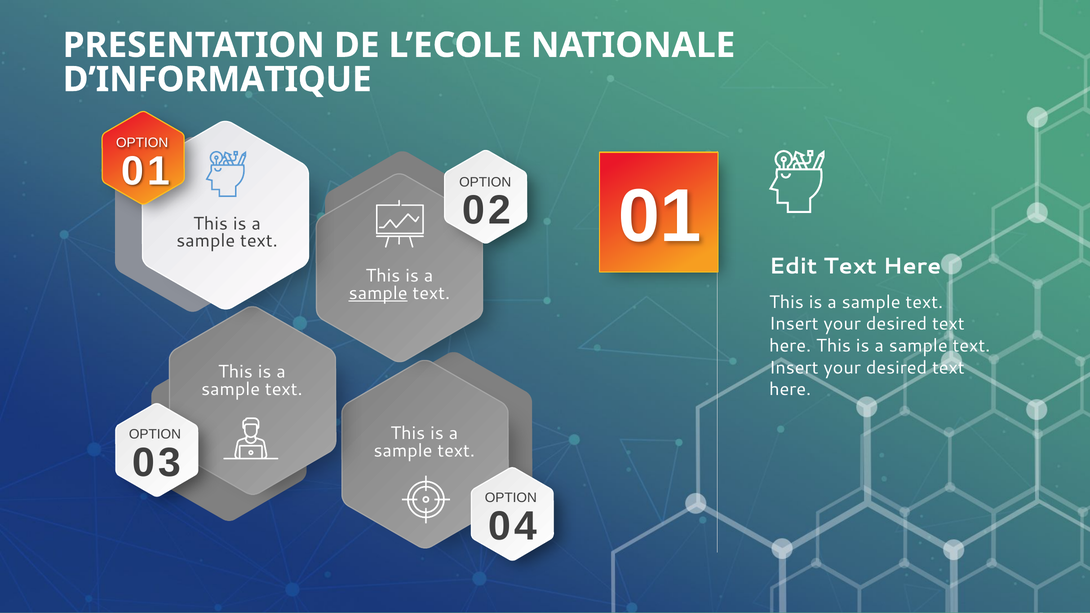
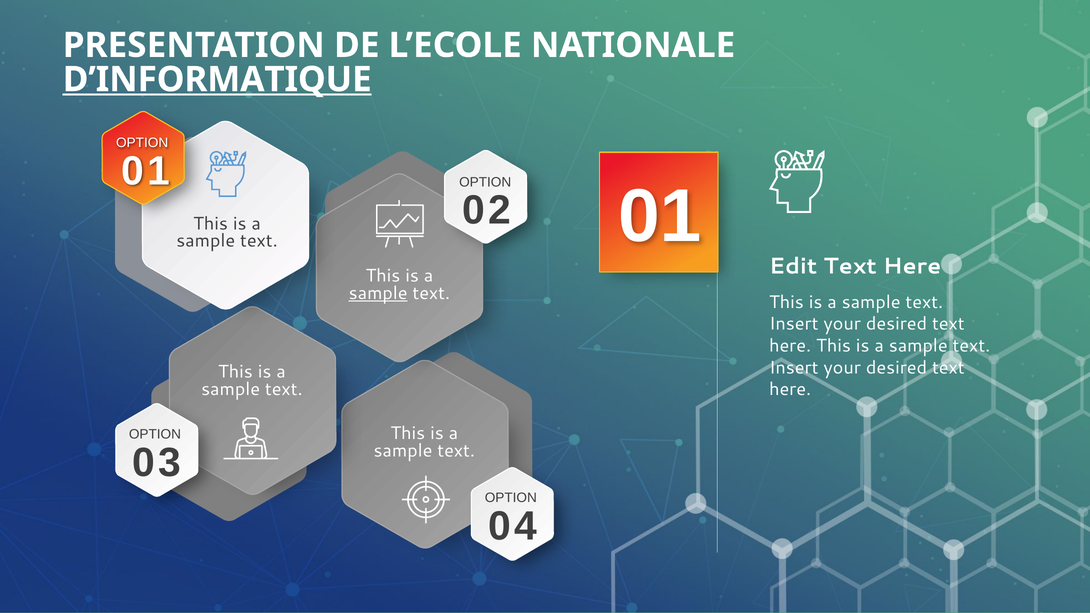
D’INFORMATIQUE underline: none -> present
